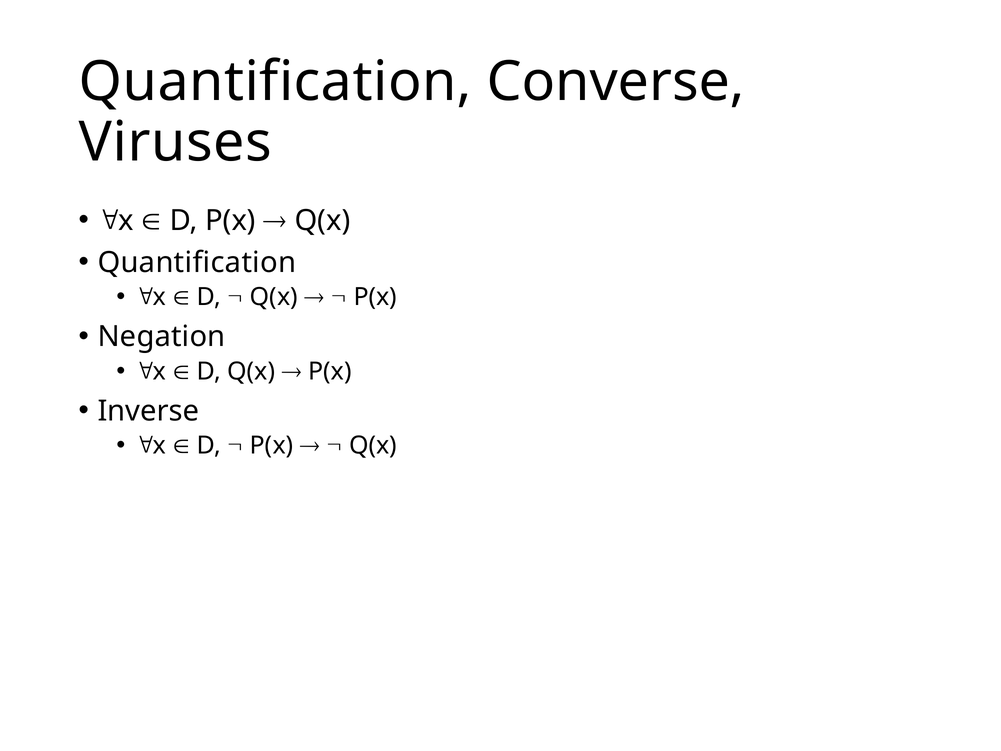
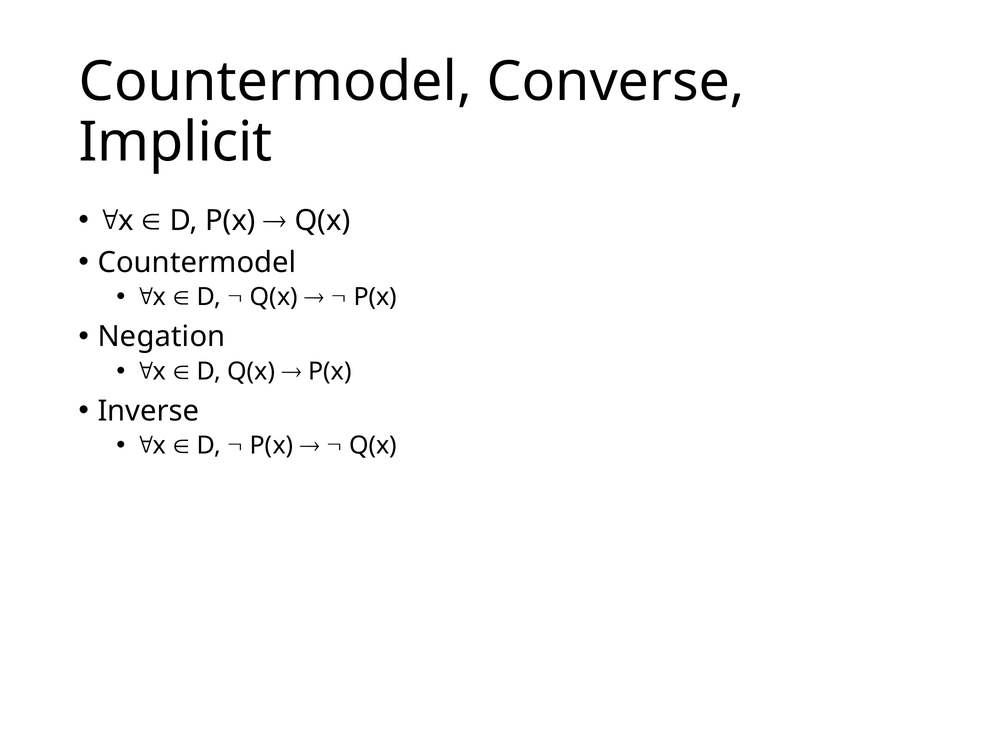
Quantification at (275, 82): Quantification -> Countermodel
Viruses: Viruses -> Implicit
Quantification at (197, 262): Quantification -> Countermodel
